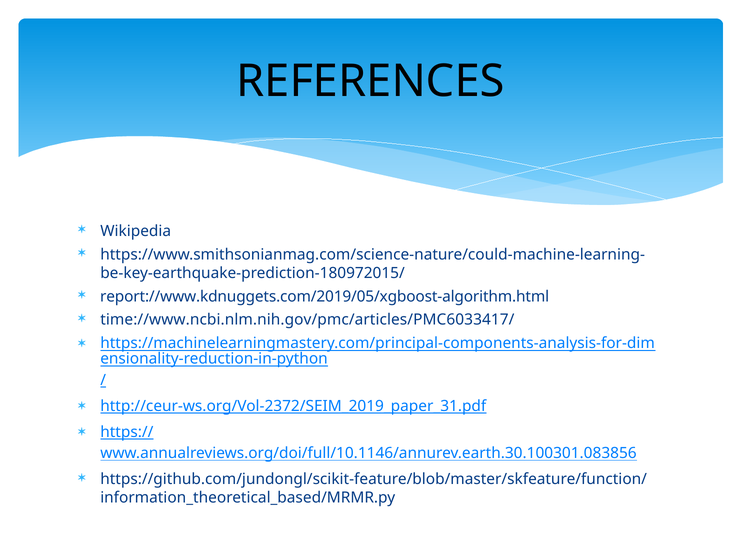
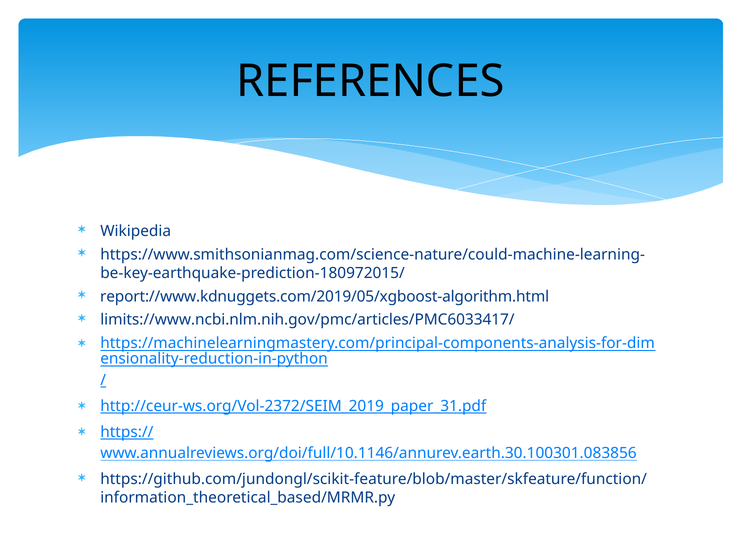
time://www.ncbi.nlm.nih.gov/pmc/articles/PMC6033417/: time://www.ncbi.nlm.nih.gov/pmc/articles/PMC6033417/ -> limits://www.ncbi.nlm.nih.gov/pmc/articles/PMC6033417/
